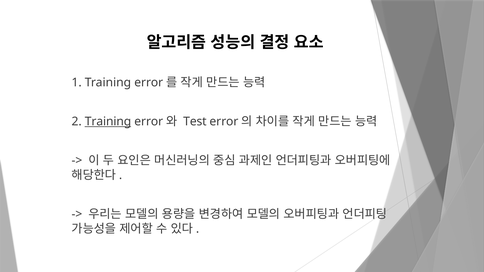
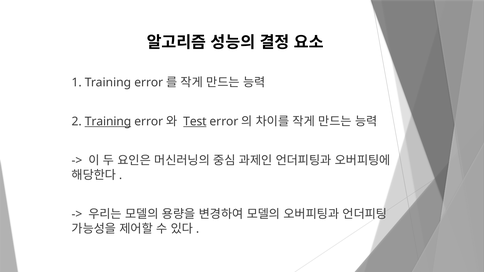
Test underline: none -> present
